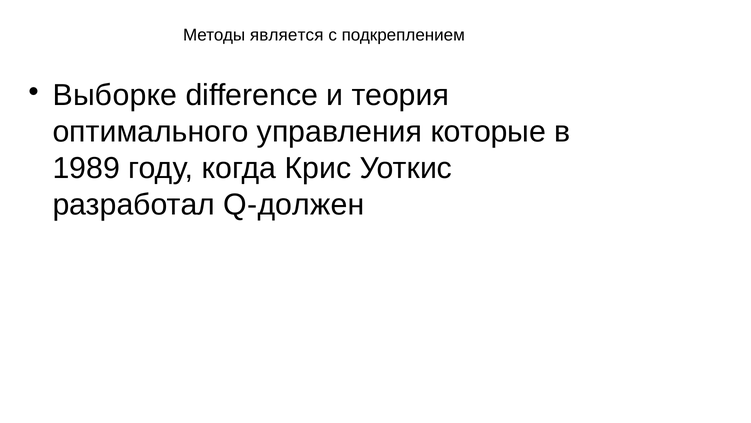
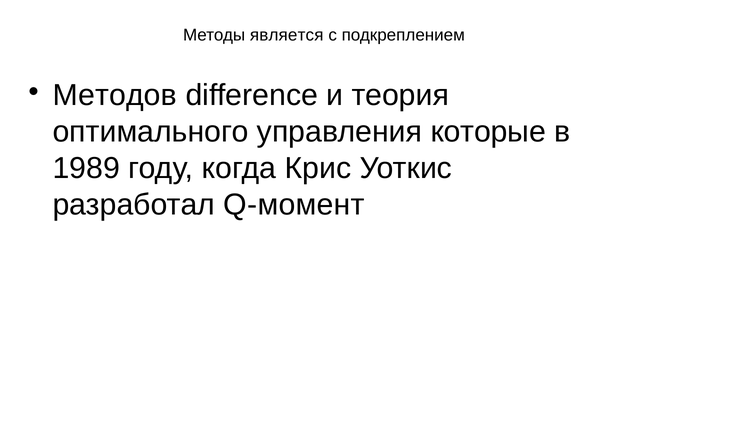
Выборке: Выборке -> Методов
Q-должен: Q-должен -> Q-момент
